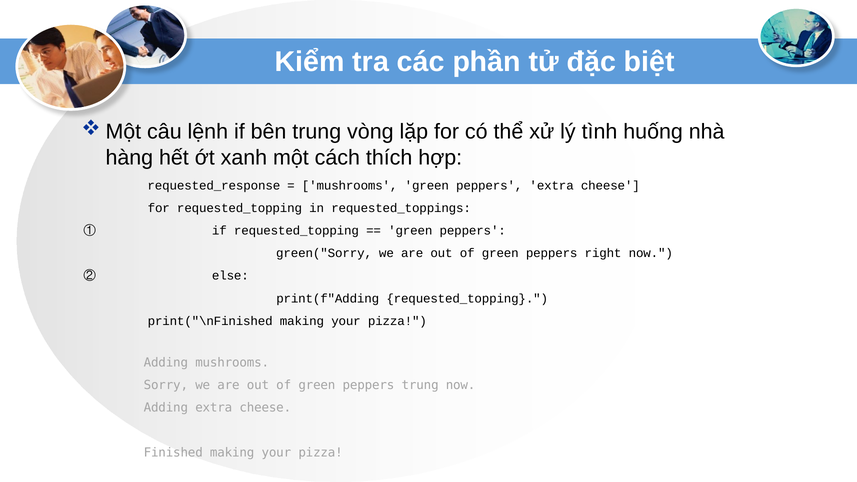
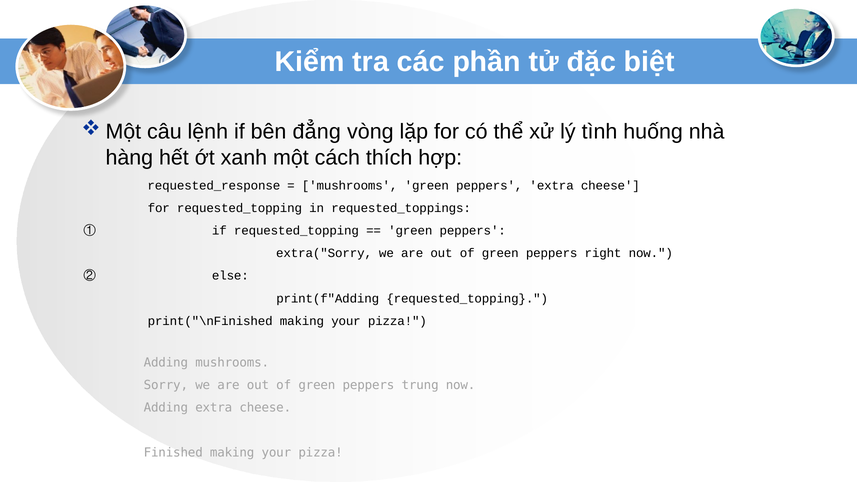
bên trung: trung -> đẳng
green("Sorry: green("Sorry -> extra("Sorry
